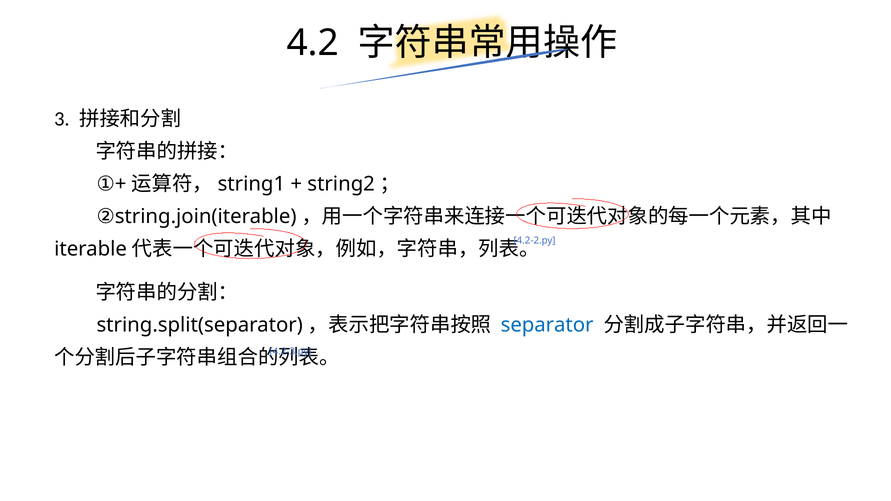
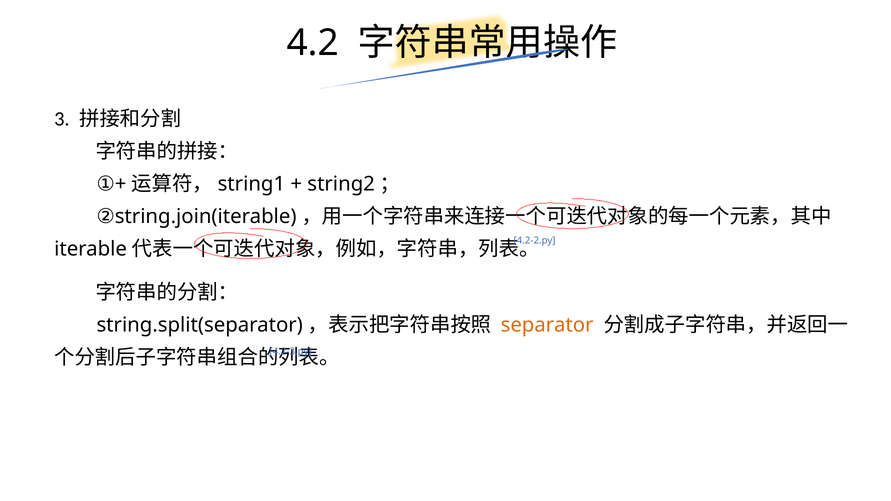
separator colour: blue -> orange
